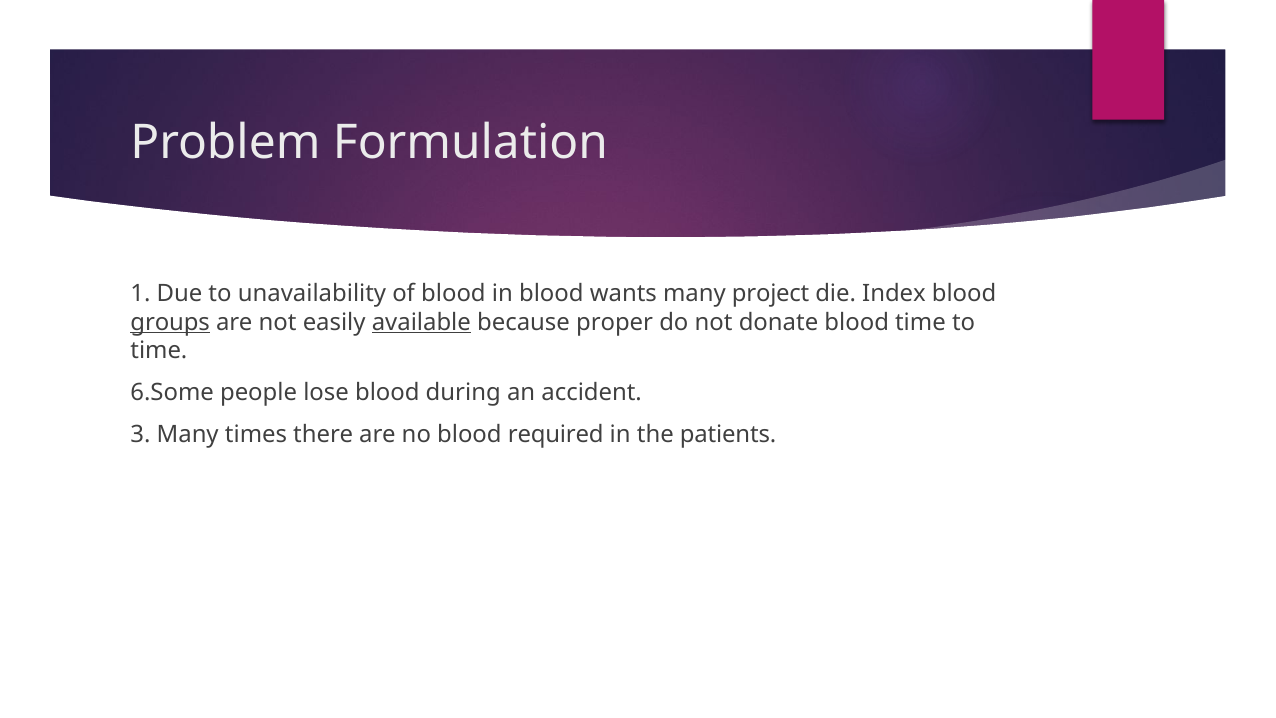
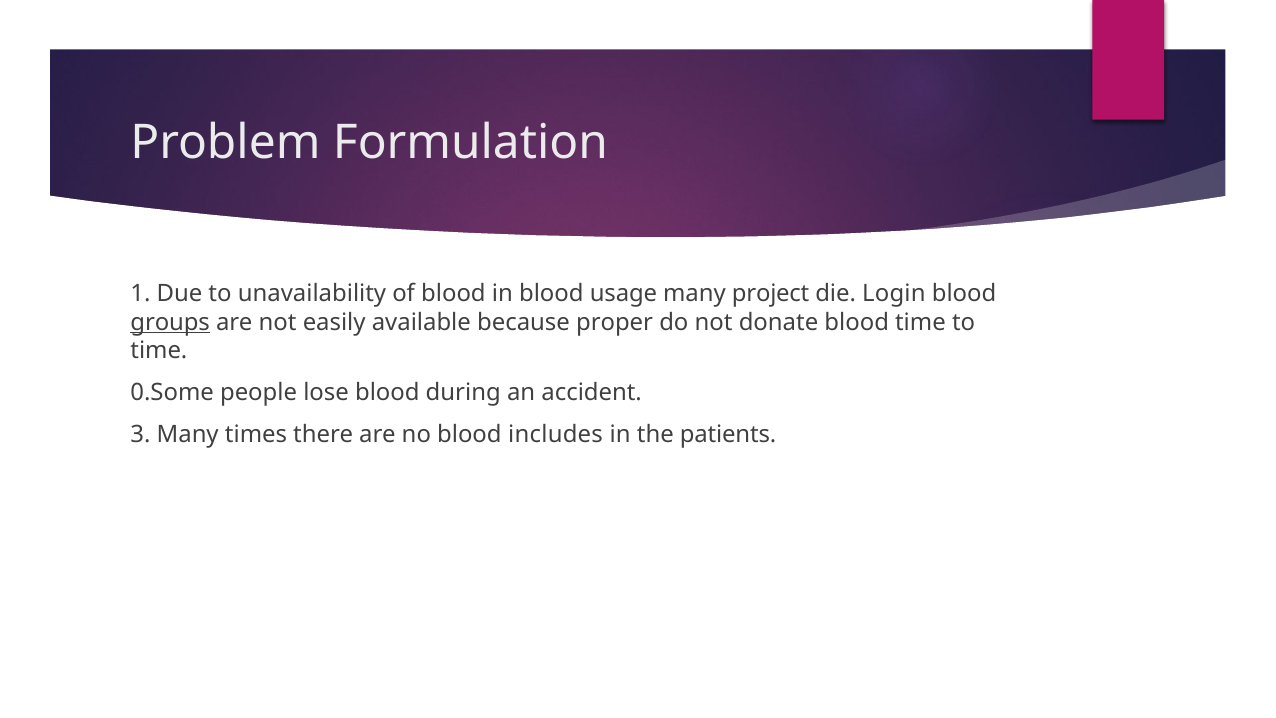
wants: wants -> usage
Index: Index -> Login
available underline: present -> none
6.Some: 6.Some -> 0.Some
required: required -> includes
